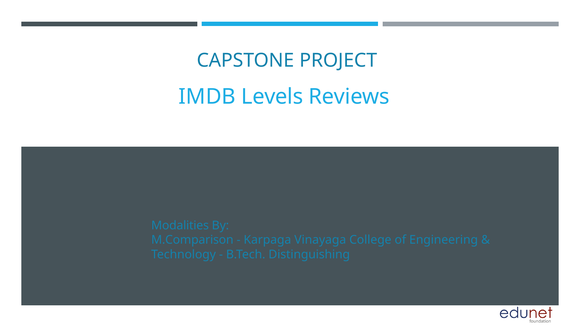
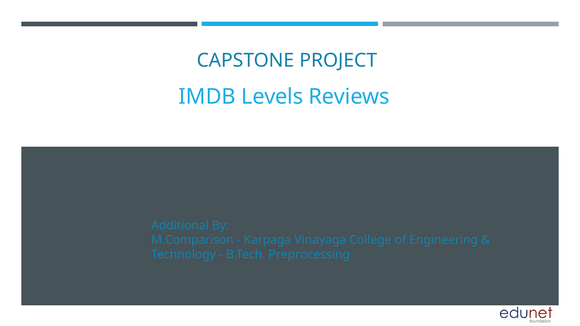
Modalities: Modalities -> Additional
Distinguishing: Distinguishing -> Preprocessing
